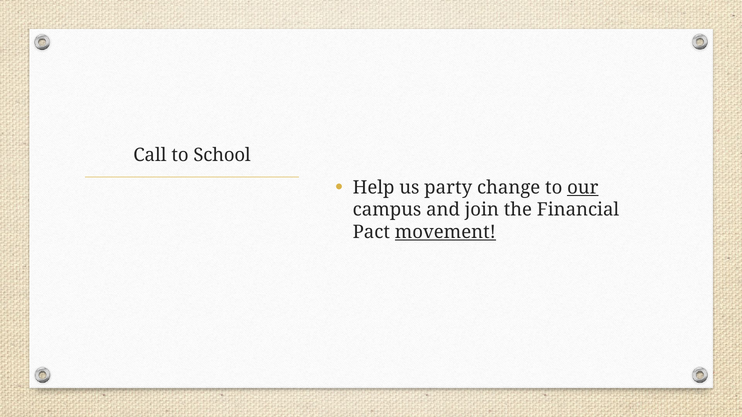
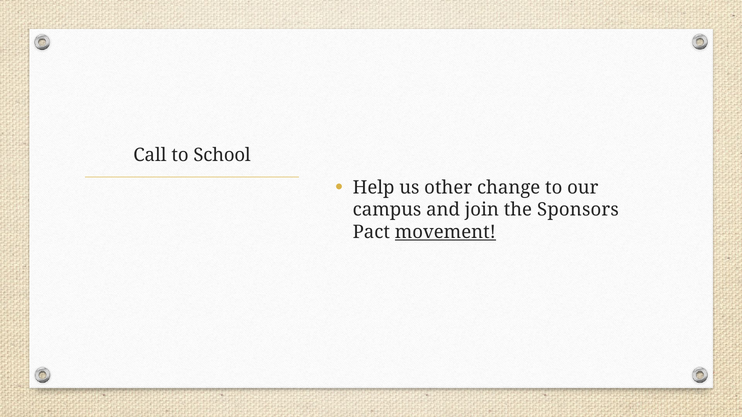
party: party -> other
our underline: present -> none
Financial: Financial -> Sponsors
